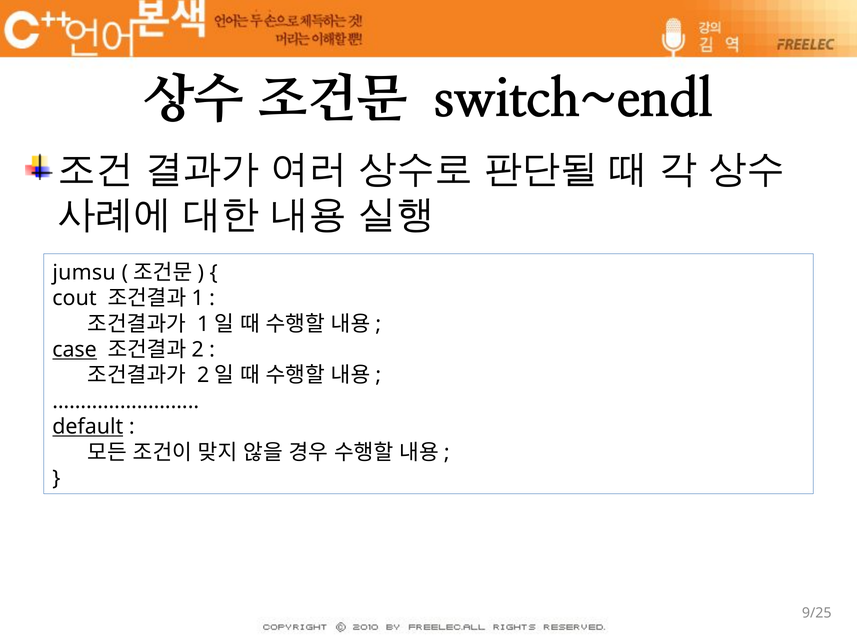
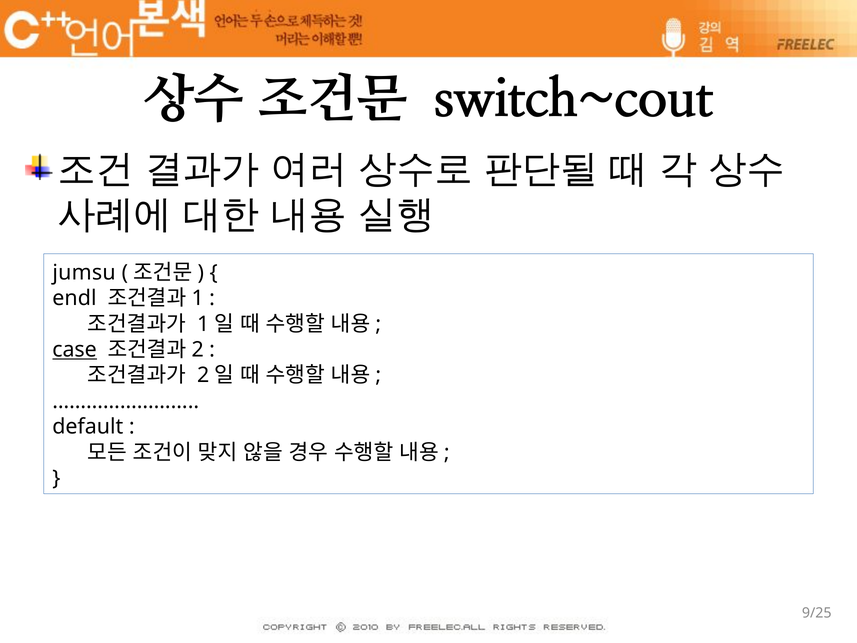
switch~endl: switch~endl -> switch~cout
cout: cout -> endl
default underline: present -> none
